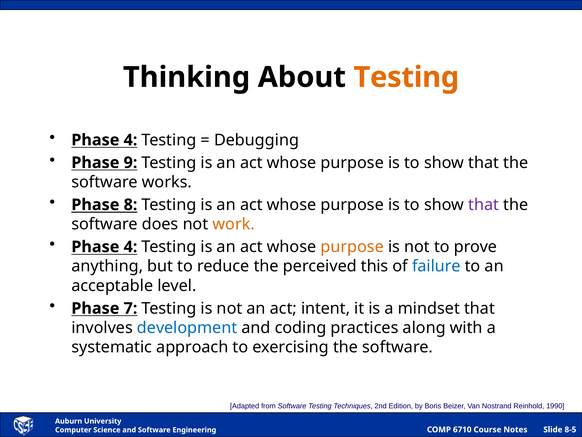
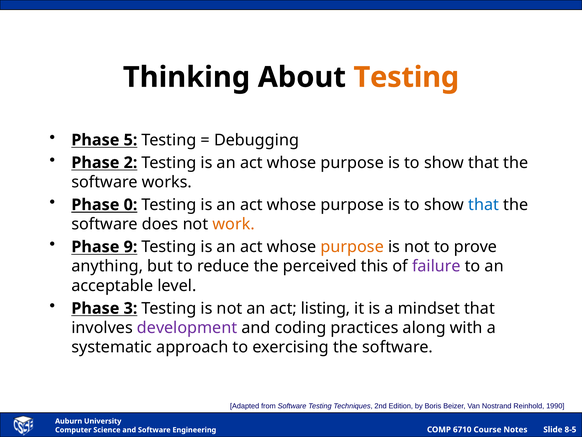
4 at (130, 140): 4 -> 5
9: 9 -> 2
8: 8 -> 0
that at (484, 205) colour: purple -> blue
4 at (130, 247): 4 -> 9
failure colour: blue -> purple
7: 7 -> 3
intent: intent -> listing
development colour: blue -> purple
